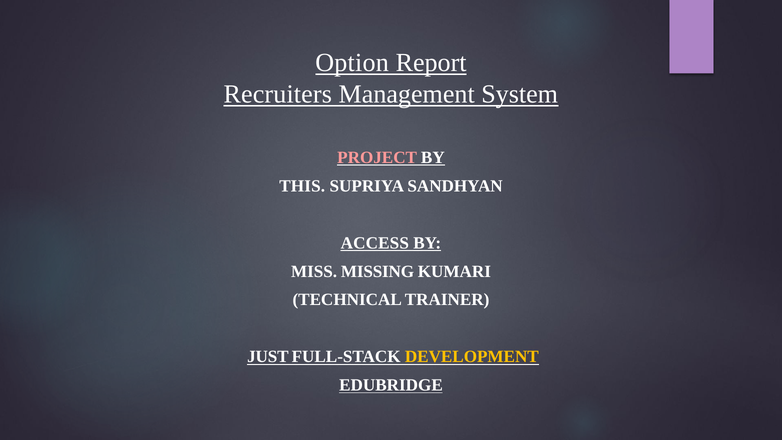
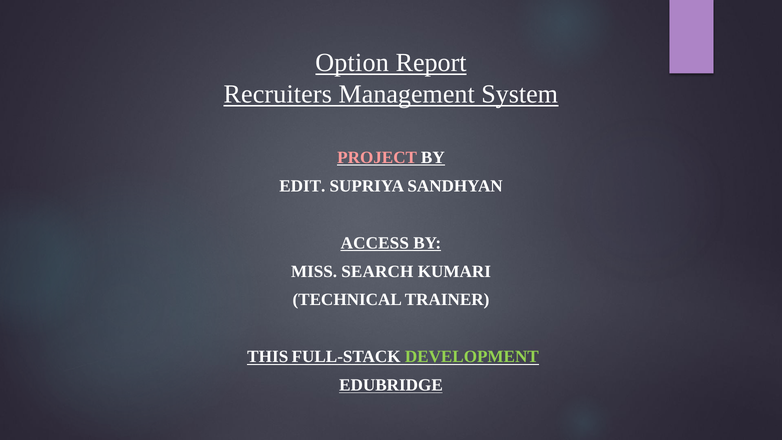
THIS: THIS -> EDIT
MISSING: MISSING -> SEARCH
JUST: JUST -> THIS
DEVELOPMENT colour: yellow -> light green
